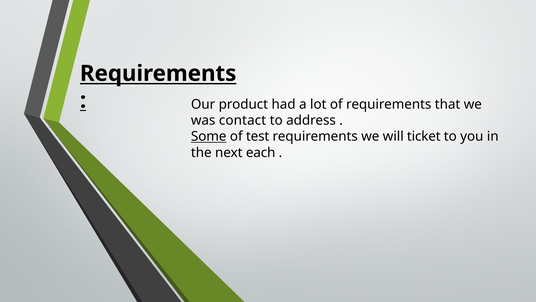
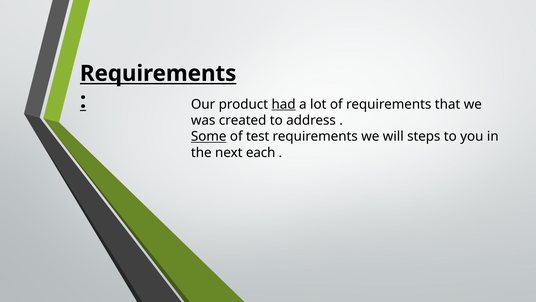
had underline: none -> present
contact: contact -> created
ticket: ticket -> steps
